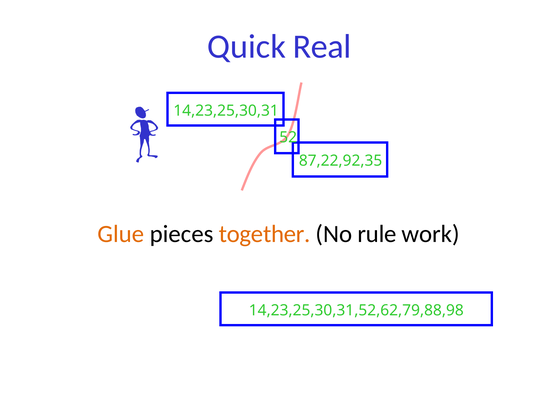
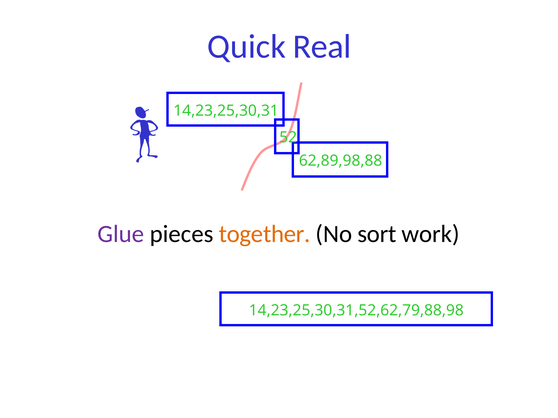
87,22,92,35: 87,22,92,35 -> 62,89,98,88
Glue colour: orange -> purple
rule: rule -> sort
